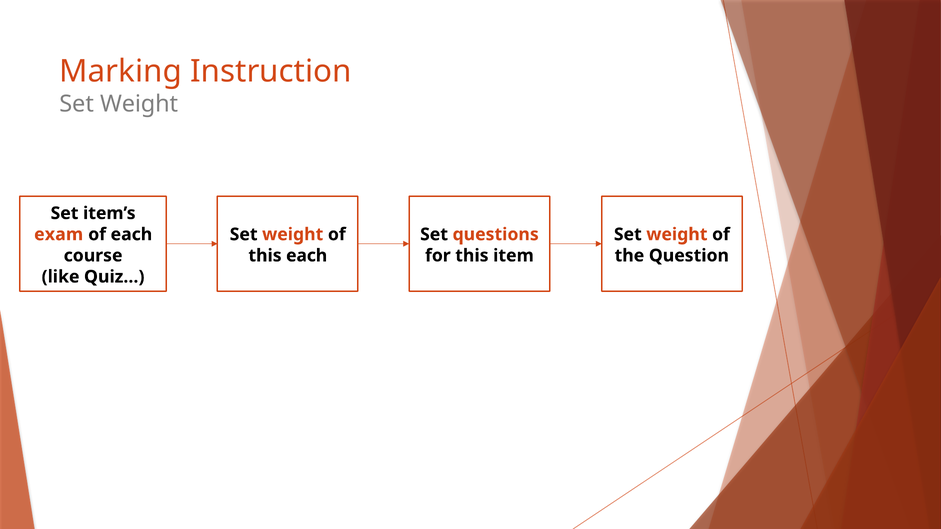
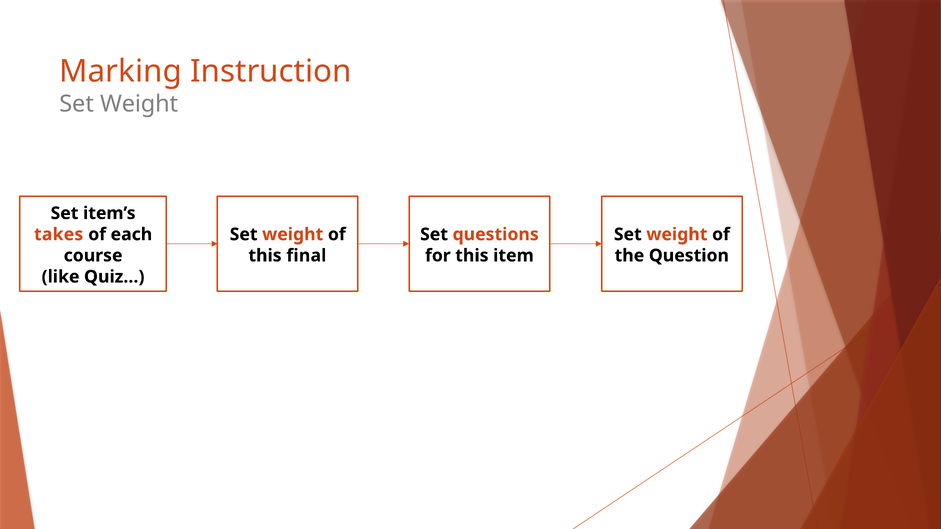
exam: exam -> takes
this each: each -> final
